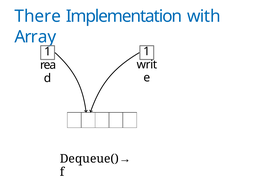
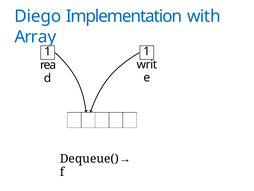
There: There -> Diego
